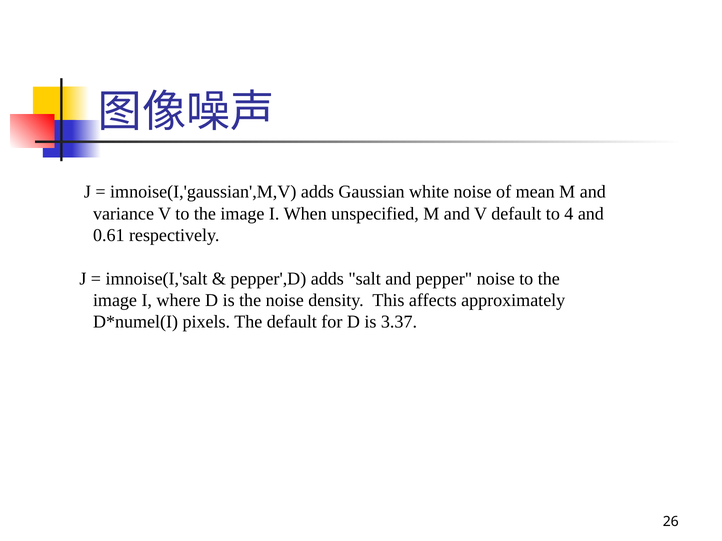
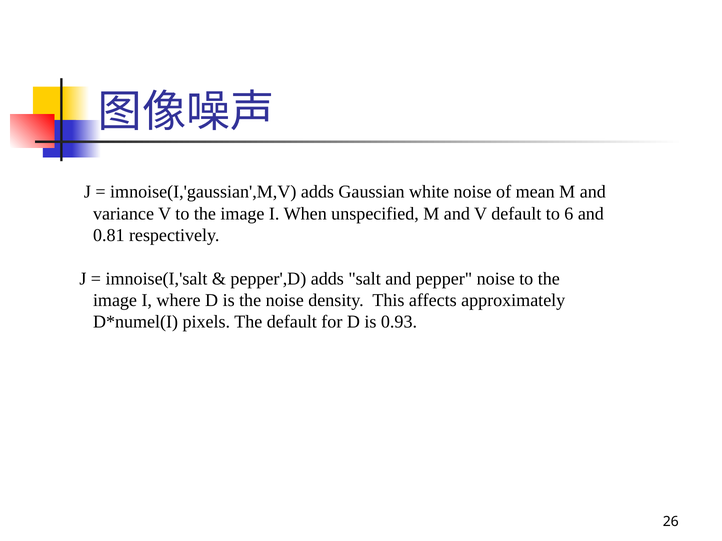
4: 4 -> 6
0.61: 0.61 -> 0.81
3.37: 3.37 -> 0.93
